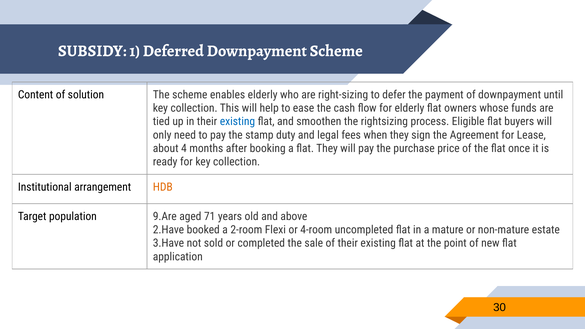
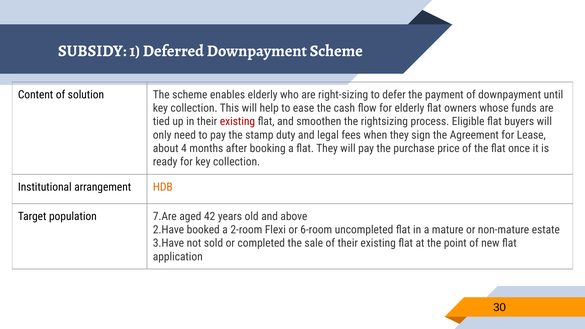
existing at (237, 122) colour: blue -> red
9.Are: 9.Are -> 7.Are
71: 71 -> 42
4-room: 4-room -> 6-room
